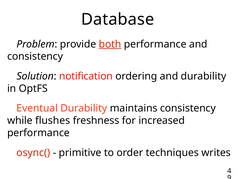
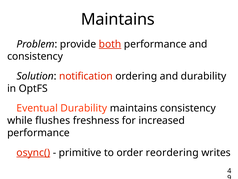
Database at (118, 19): Database -> Maintains
osync( underline: none -> present
techniques: techniques -> reordering
